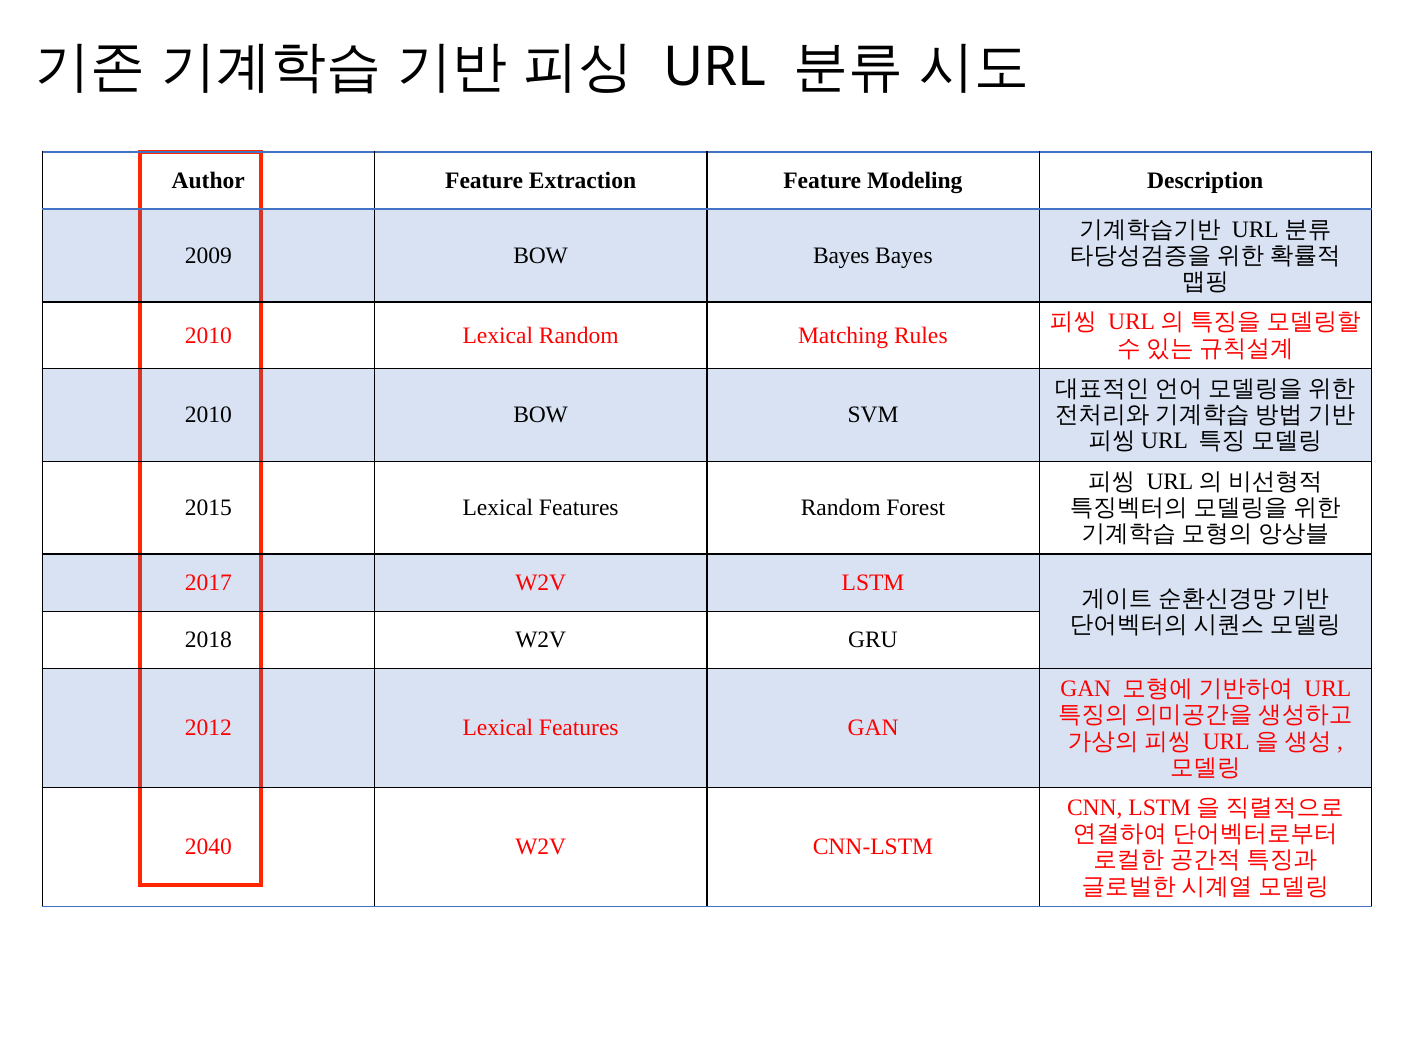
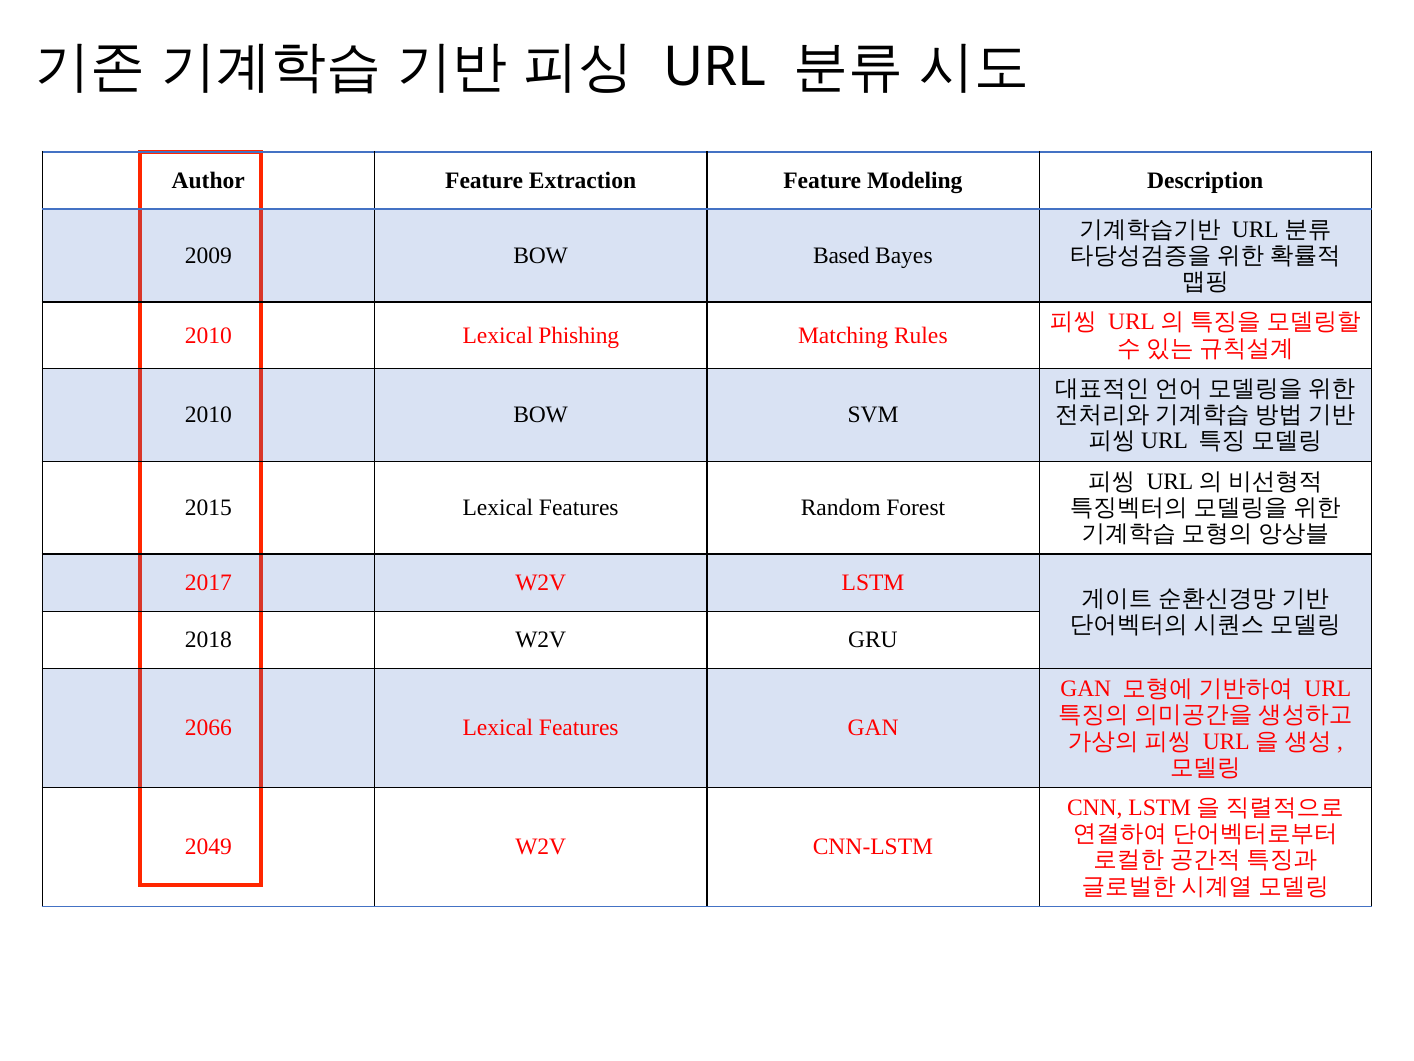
BOW Bayes: Bayes -> Based
Lexical Random: Random -> Phishing
2012: 2012 -> 2066
2040: 2040 -> 2049
